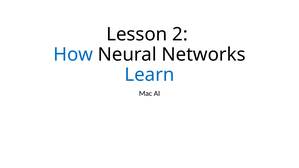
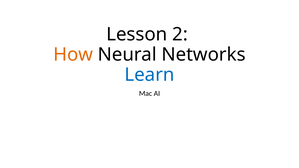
How colour: blue -> orange
